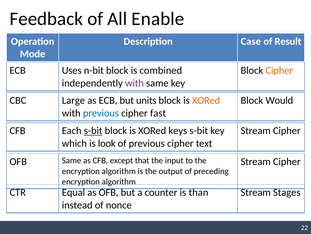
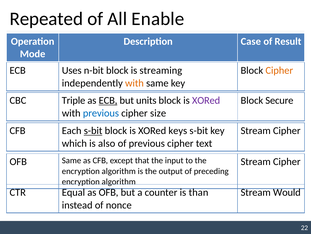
Feedback: Feedback -> Repeated
combined: combined -> streaming
with at (134, 83) colour: purple -> orange
Large: Large -> Triple
ECB at (108, 100) underline: none -> present
XORed at (206, 100) colour: orange -> purple
Would: Would -> Secure
fast: fast -> size
look: look -> also
Stages: Stages -> Would
